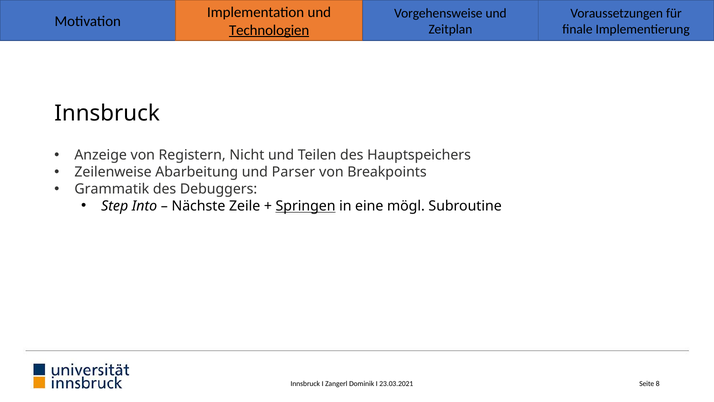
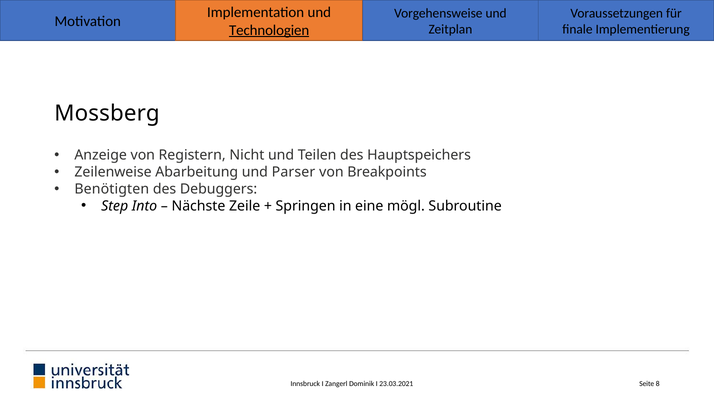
Innsbruck at (107, 113): Innsbruck -> Mossberg
Grammatik: Grammatik -> Benötigten
Springen underline: present -> none
